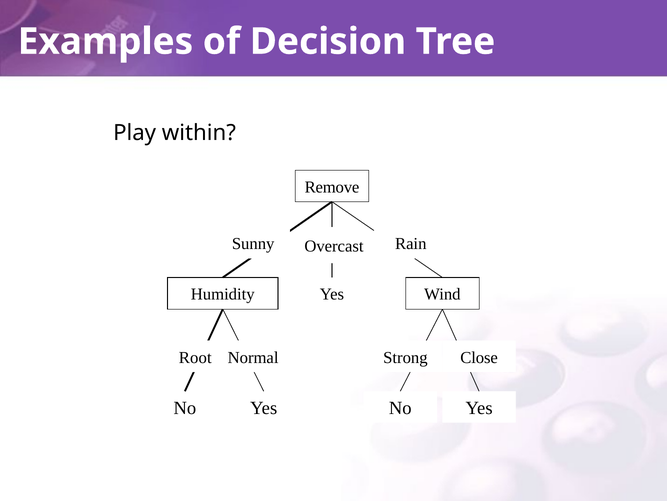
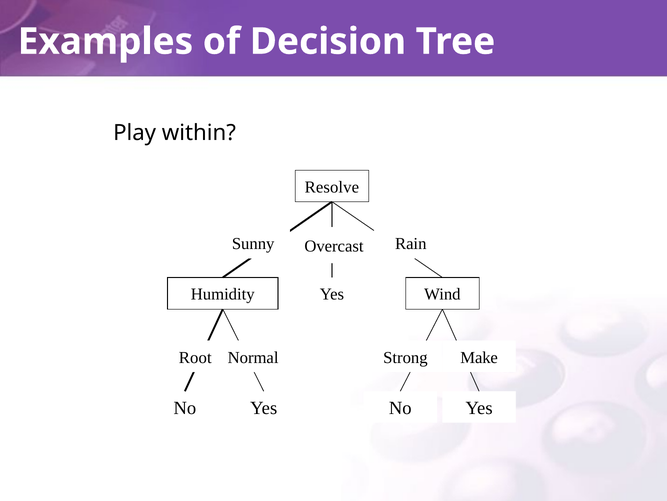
Remove: Remove -> Resolve
Close: Close -> Make
